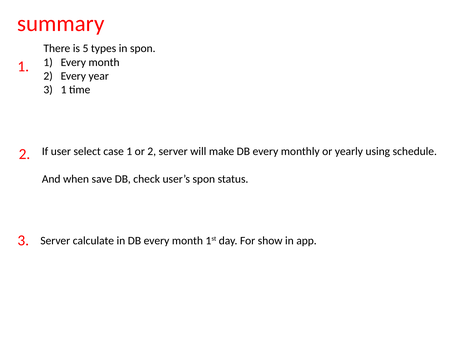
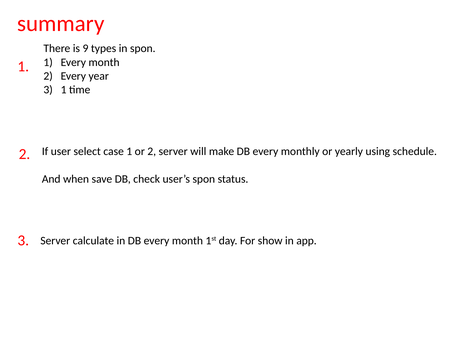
5: 5 -> 9
